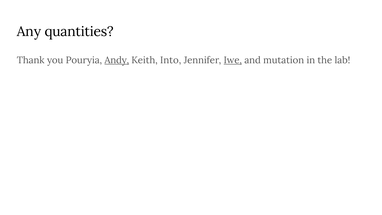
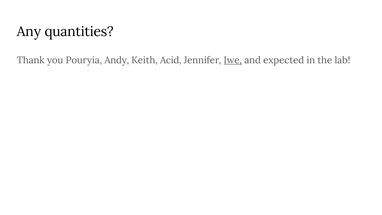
Andy underline: present -> none
Into: Into -> Acid
mutation: mutation -> expected
